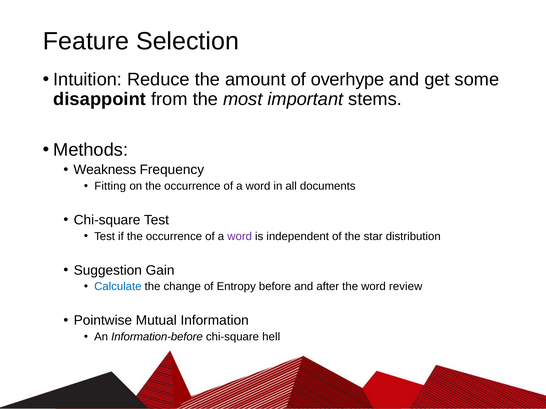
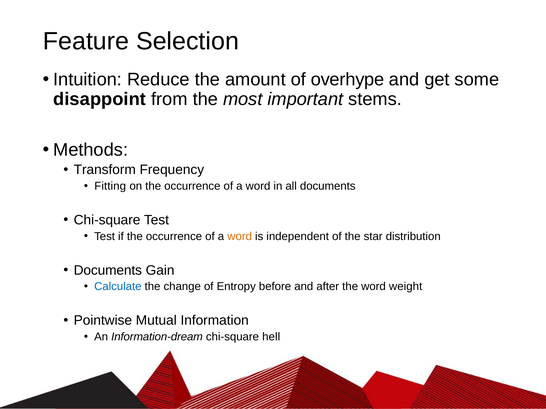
Weakness: Weakness -> Transform
word at (240, 237) colour: purple -> orange
Suggestion at (108, 271): Suggestion -> Documents
review: review -> weight
Information-before: Information-before -> Information-dream
